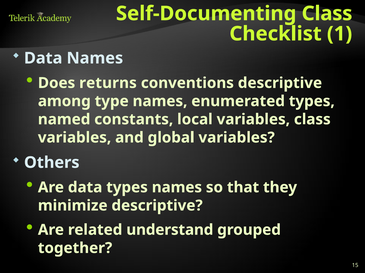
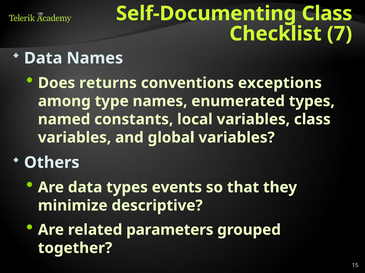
1: 1 -> 7
conventions descriptive: descriptive -> exceptions
types names: names -> events
understand: understand -> parameters
